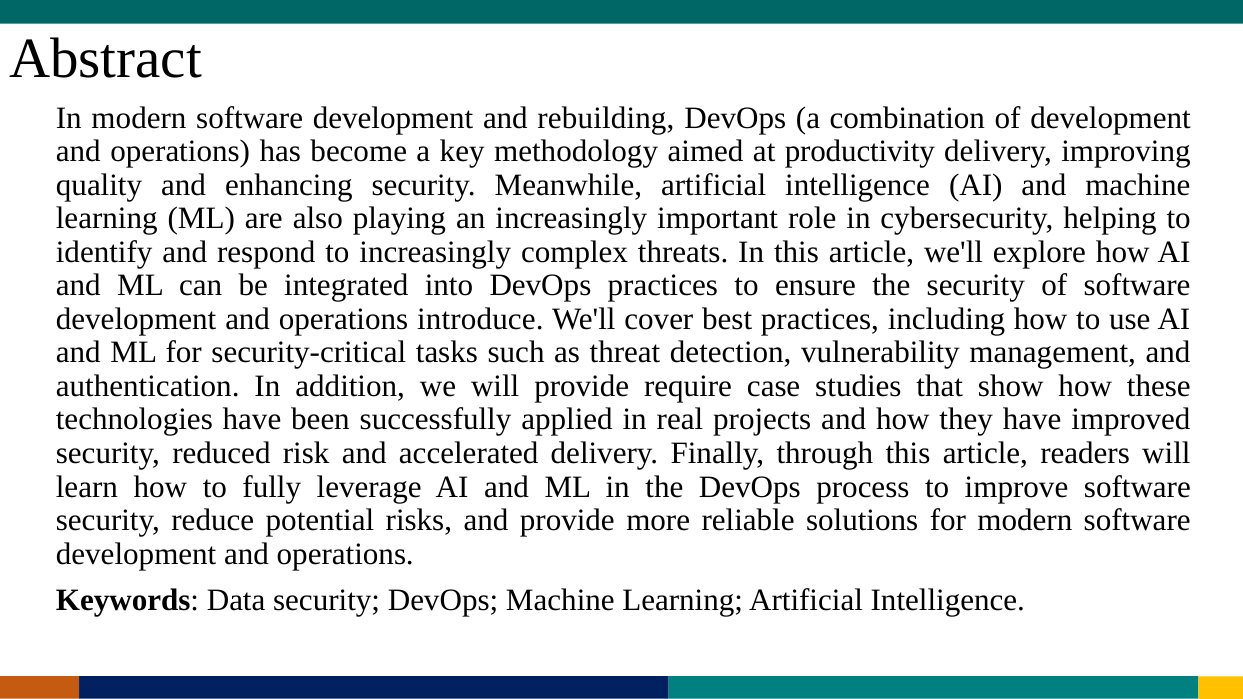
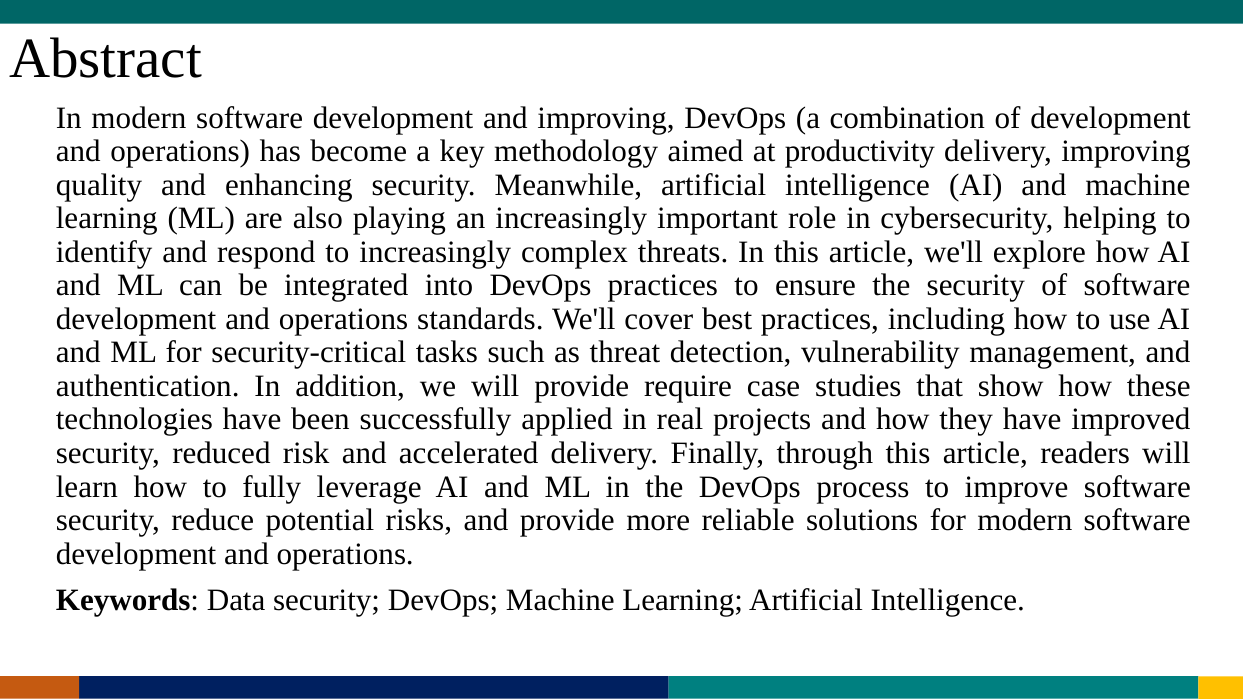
and rebuilding: rebuilding -> improving
introduce: introduce -> standards
